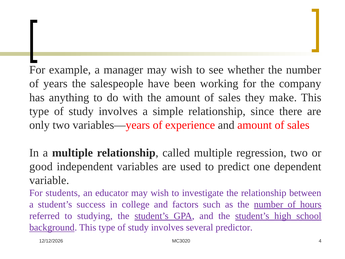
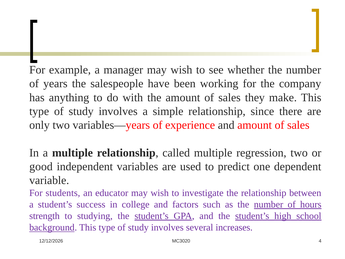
referred: referred -> strength
predictor: predictor -> increases
